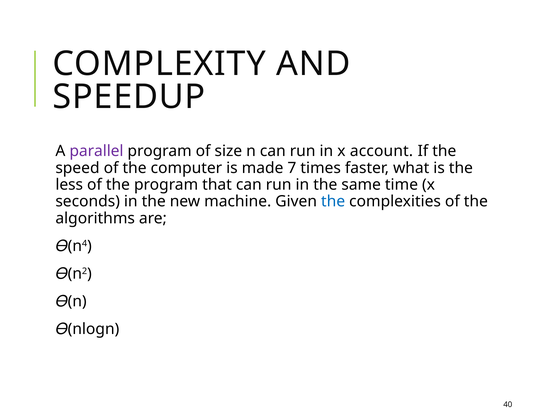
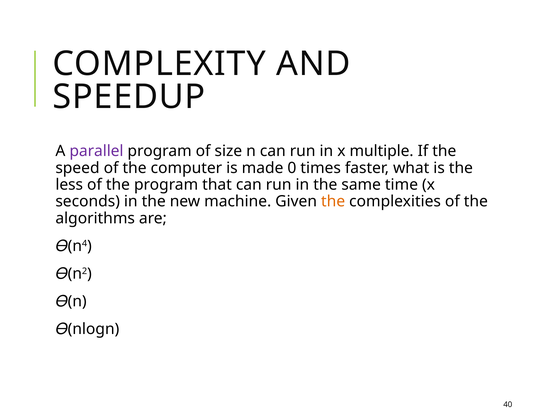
account: account -> multiple
7: 7 -> 0
the at (333, 202) colour: blue -> orange
